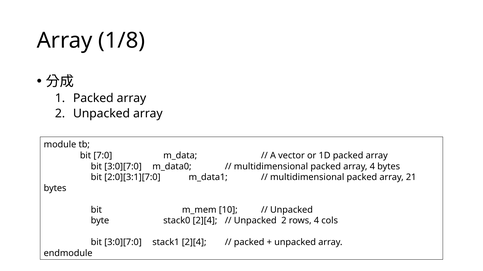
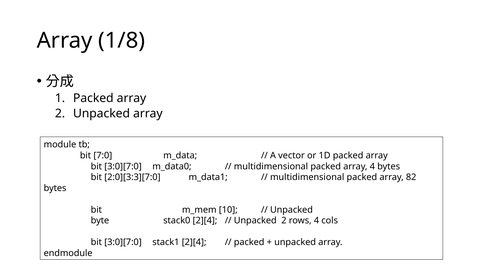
2:0][3:1][7:0: 2:0][3:1][7:0 -> 2:0][3:3][7:0
21: 21 -> 82
